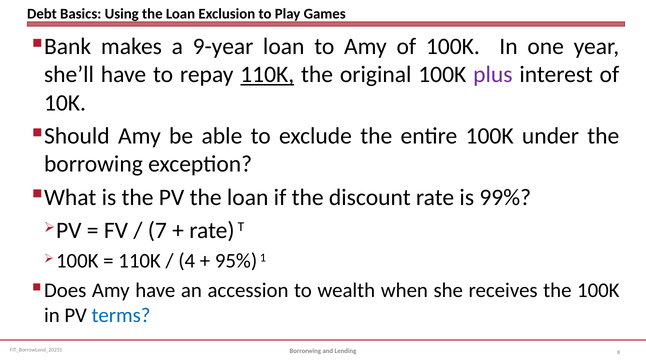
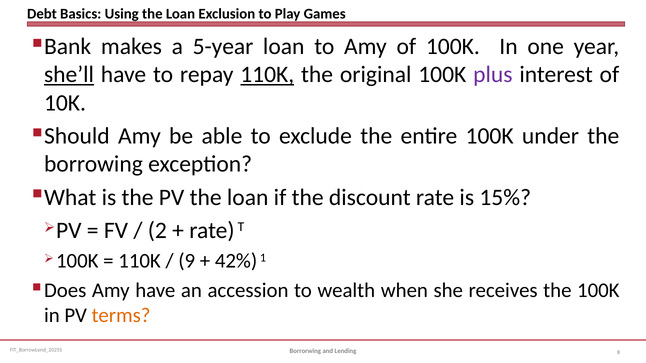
9-year: 9-year -> 5-year
she’ll underline: none -> present
99%: 99% -> 15%
7: 7 -> 2
4: 4 -> 9
95%: 95% -> 42%
terms colour: blue -> orange
